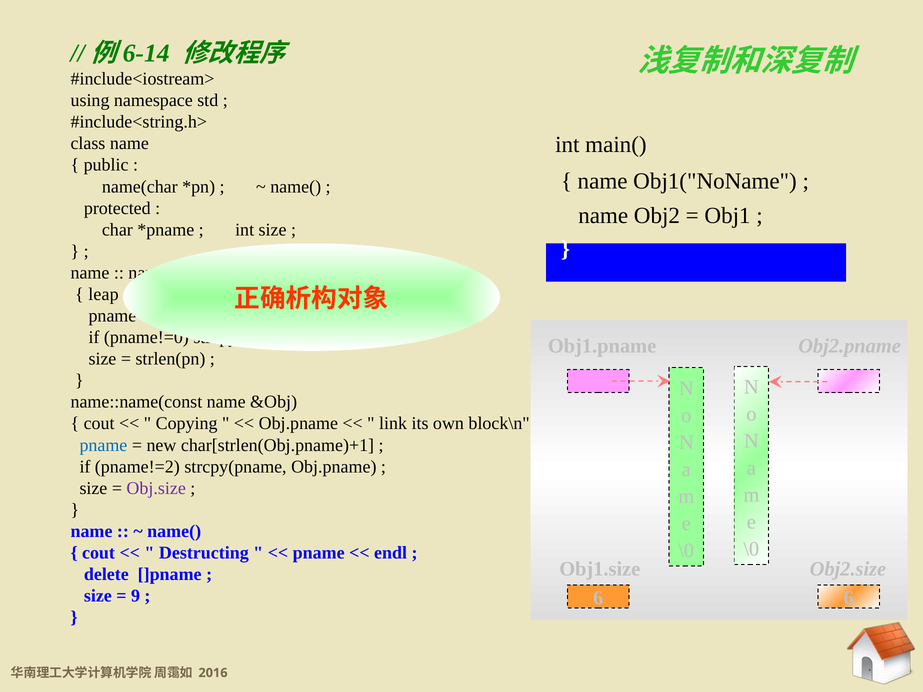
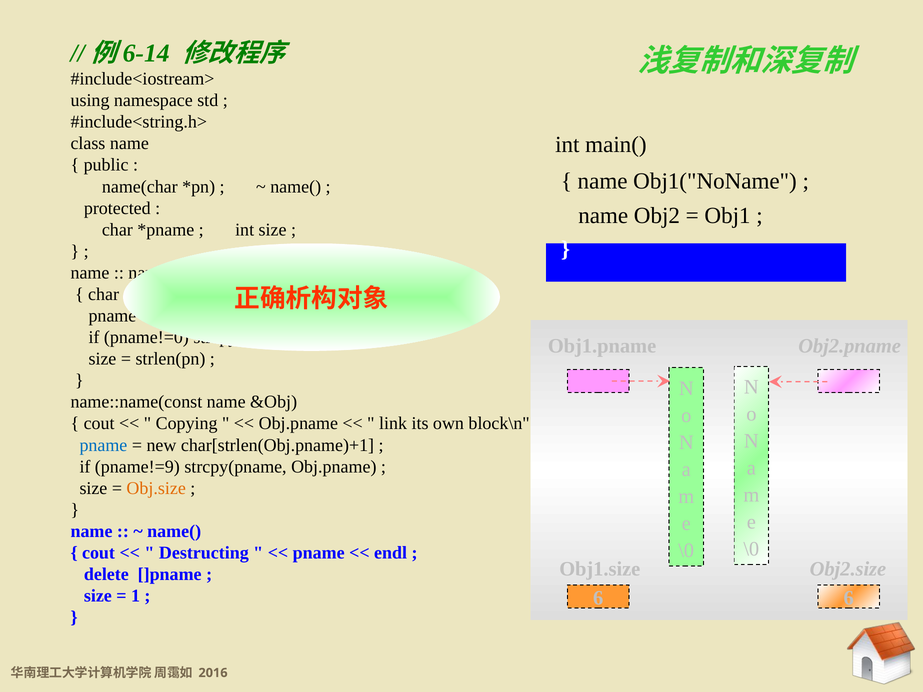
leap at (103, 294): leap -> char
pname!=2: pname!=2 -> pname!=9
Obj.size colour: purple -> orange
9: 9 -> 1
